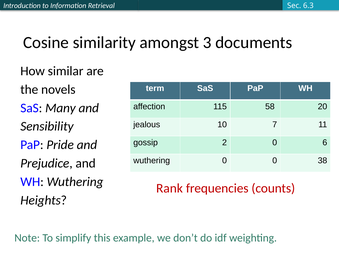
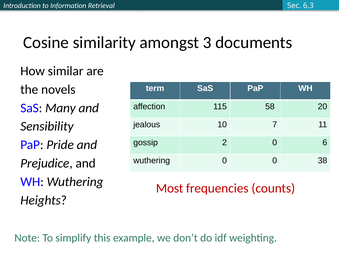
Rank: Rank -> Most
